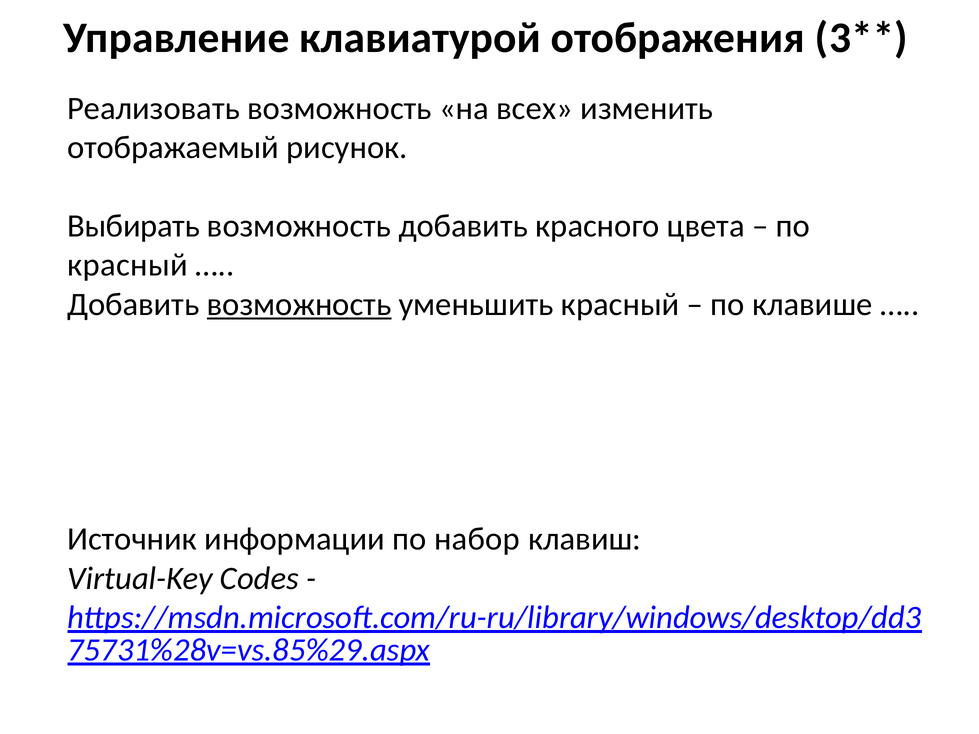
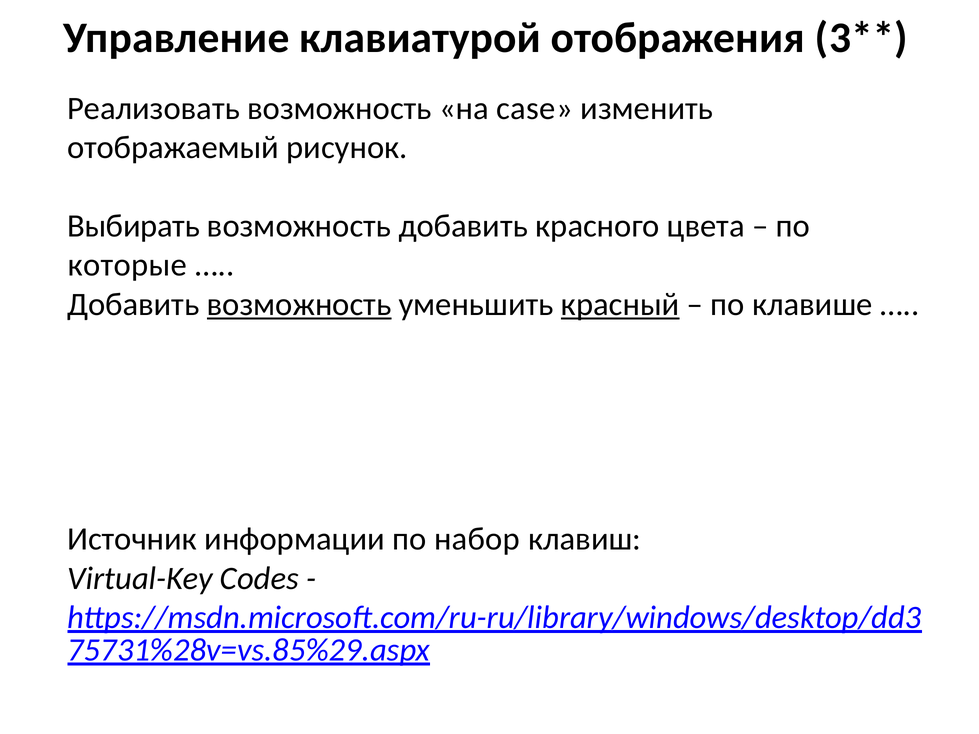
всех: всех -> case
красный at (128, 265): красный -> которые
красный at (620, 304) underline: none -> present
